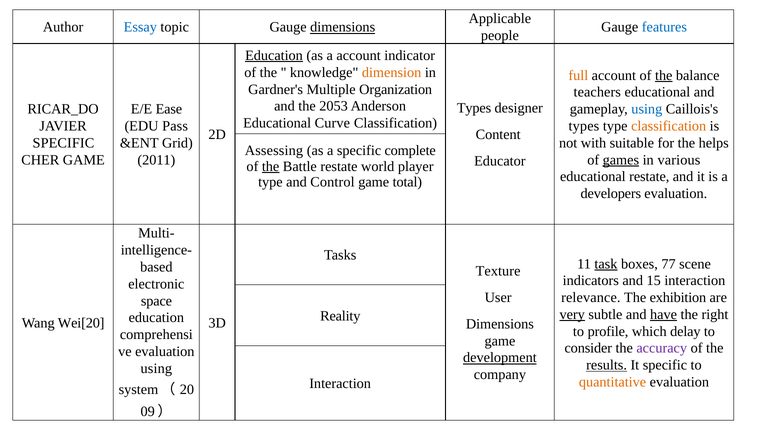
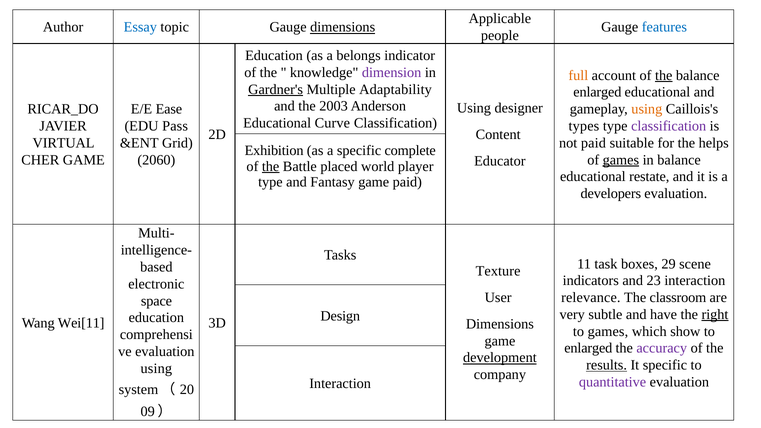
Education at (274, 56) underline: present -> none
a account: account -> belongs
dimension colour: orange -> purple
Gardner's underline: none -> present
Organization: Organization -> Adaptability
teachers at (597, 92): teachers -> enlarged
2053: 2053 -> 2003
Types at (474, 108): Types -> Using
using at (647, 109) colour: blue -> orange
classification at (669, 126) colour: orange -> purple
SPECIFIC at (63, 143): SPECIFIC -> VIRTUAL
not with: with -> paid
Assessing: Assessing -> Exhibition
2011: 2011 -> 2060
in various: various -> balance
Battle restate: restate -> placed
Control: Control -> Fantasy
game total: total -> paid
task underline: present -> none
77: 77 -> 29
15: 15 -> 23
exhibition: exhibition -> classroom
very underline: present -> none
have underline: present -> none
right underline: none -> present
Reality: Reality -> Design
Wei[20: Wei[20 -> Wei[11
to profile: profile -> games
delay: delay -> show
consider at (588, 348): consider -> enlarged
quantitative colour: orange -> purple
